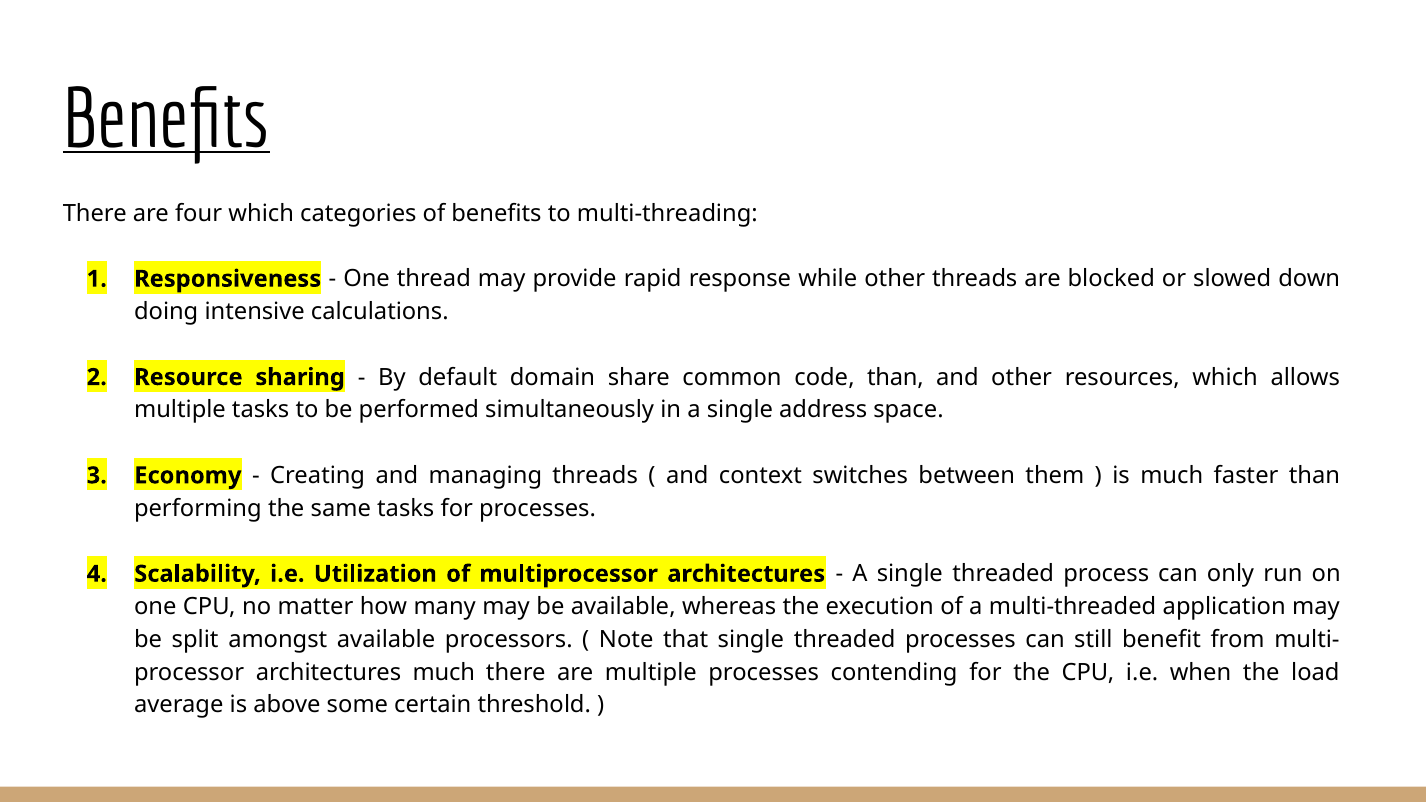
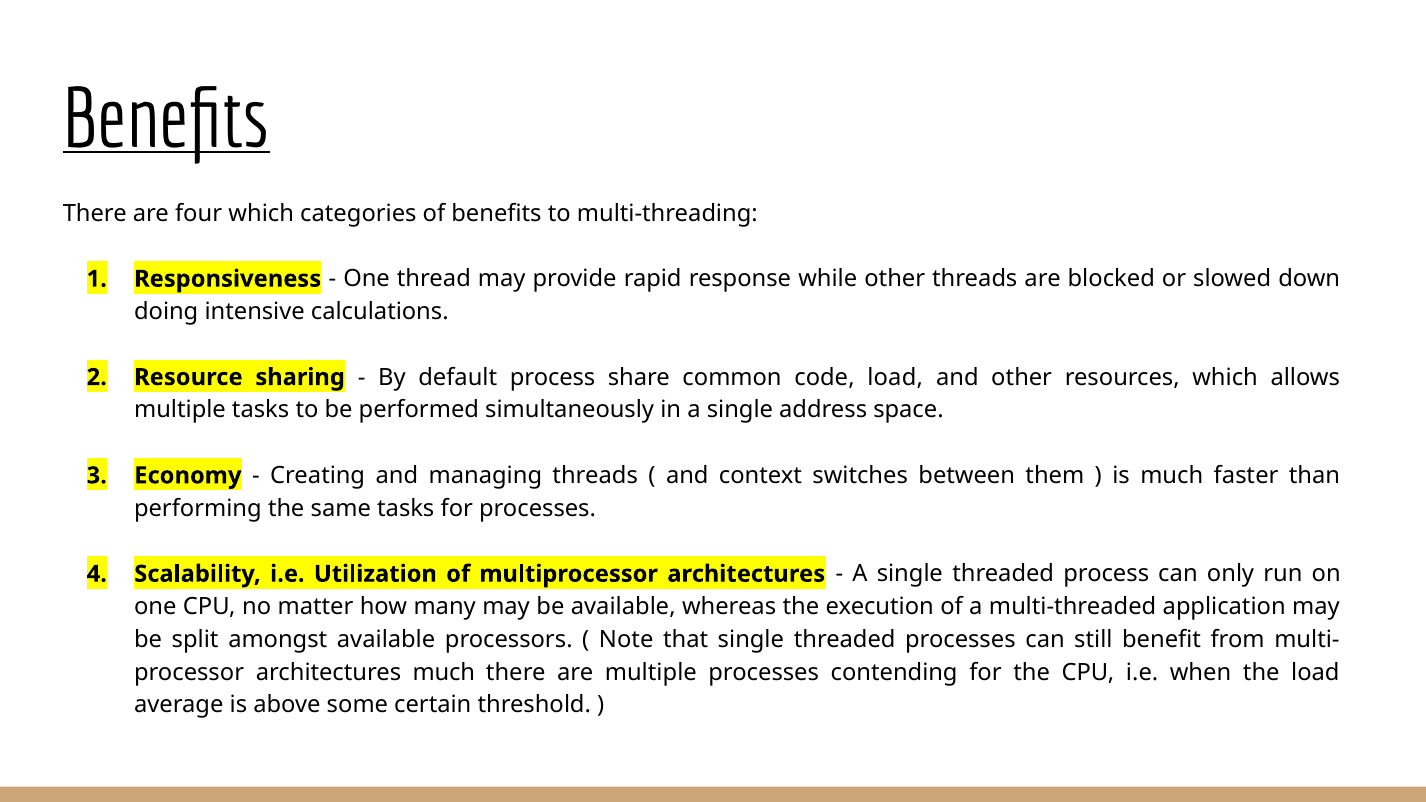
default domain: domain -> process
code than: than -> load
